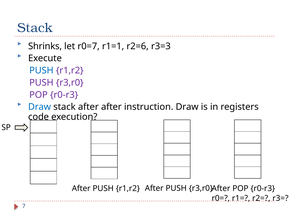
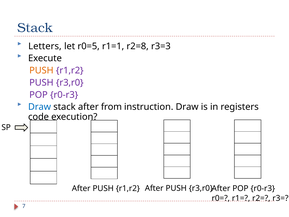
Shrinks: Shrinks -> Letters
r0=7: r0=7 -> r0=5
r2=6: r2=6 -> r2=8
PUSH at (41, 70) colour: blue -> orange
after after: after -> from
